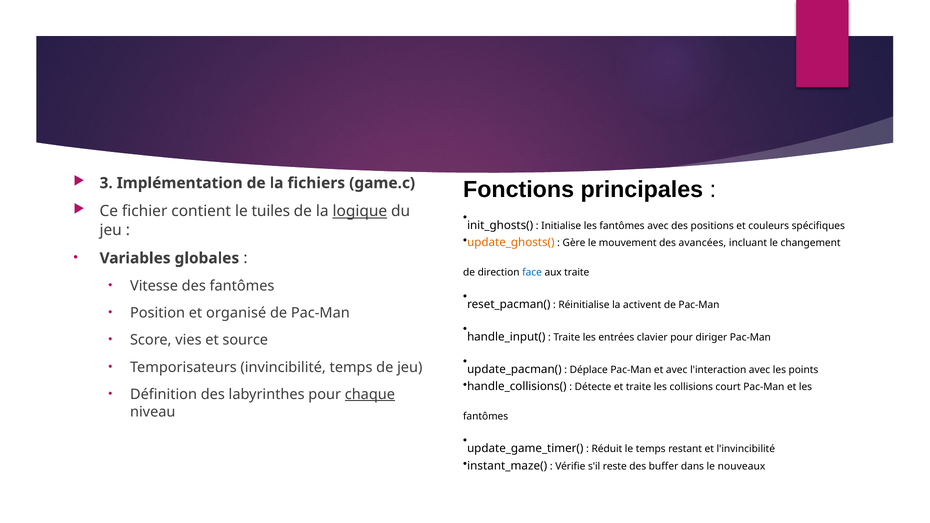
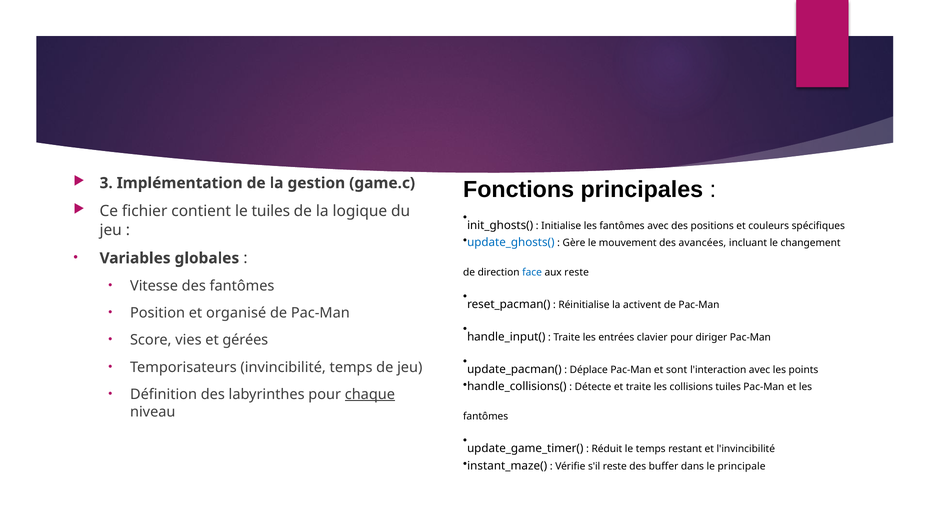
fichiers: fichiers -> gestion
logique underline: present -> none
update_ghosts( colour: orange -> blue
aux traite: traite -> reste
source: source -> gérées
et avec: avec -> sont
collisions court: court -> tuiles
nouveaux: nouveaux -> principale
